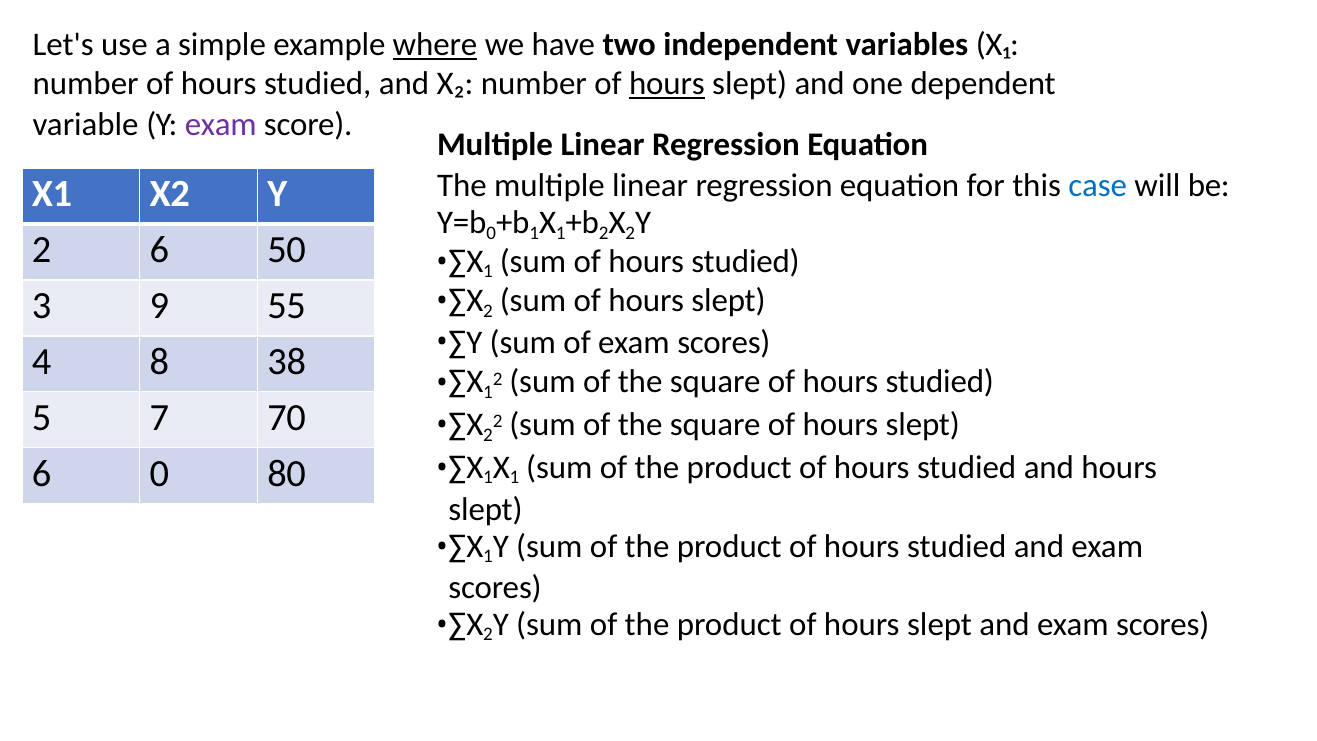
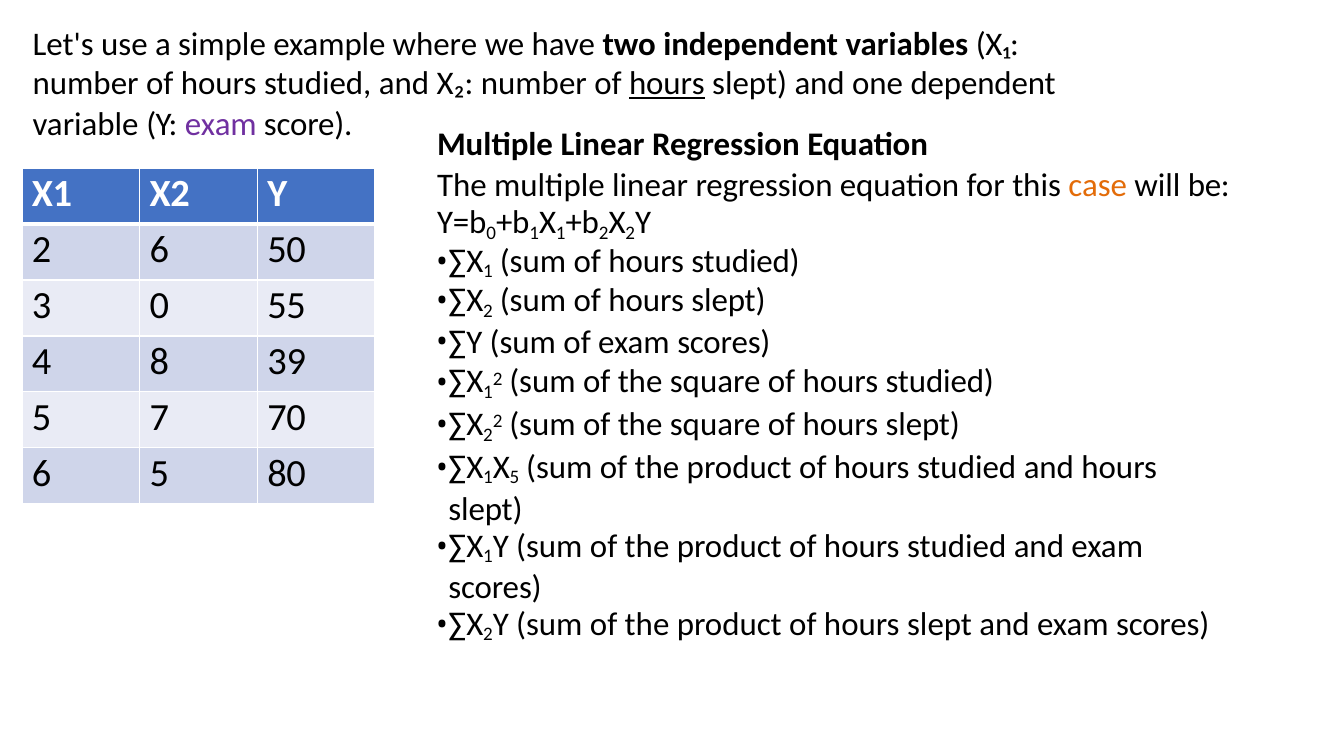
where underline: present -> none
case colour: blue -> orange
3 9: 9 -> 0
38: 38 -> 39
6 0: 0 -> 5
1 at (515, 477): 1 -> 5
